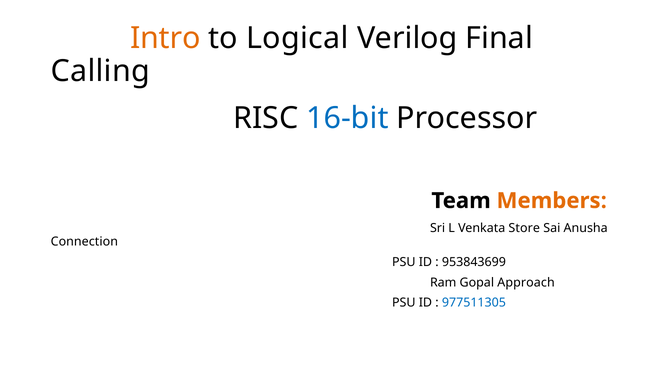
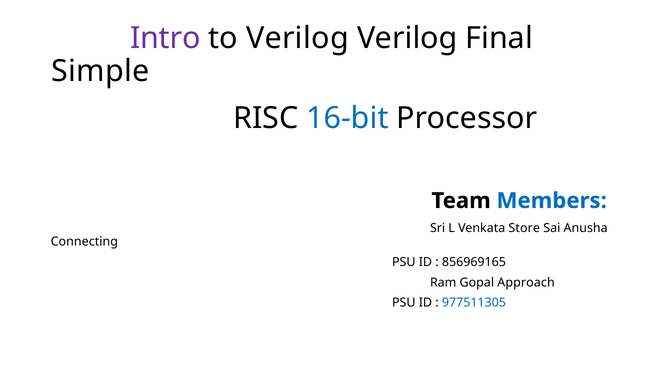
Intro colour: orange -> purple
to Logical: Logical -> Verilog
Calling: Calling -> Simple
Members colour: orange -> blue
Connection: Connection -> Connecting
953843699: 953843699 -> 856969165
